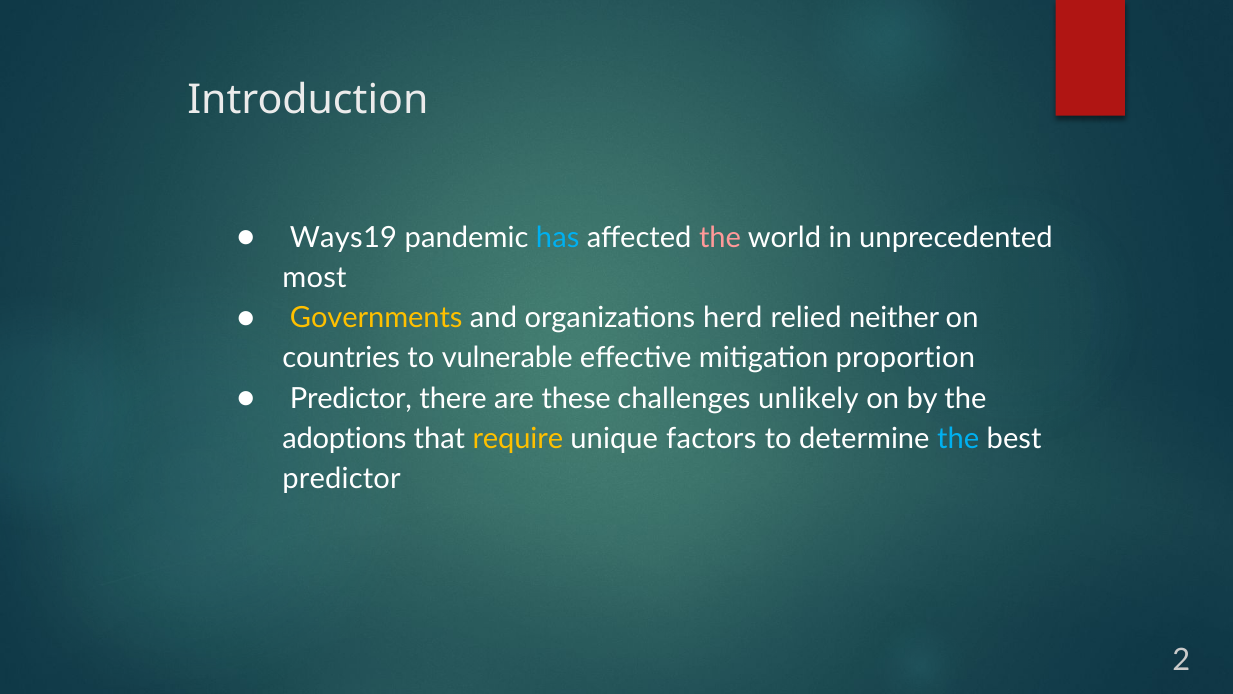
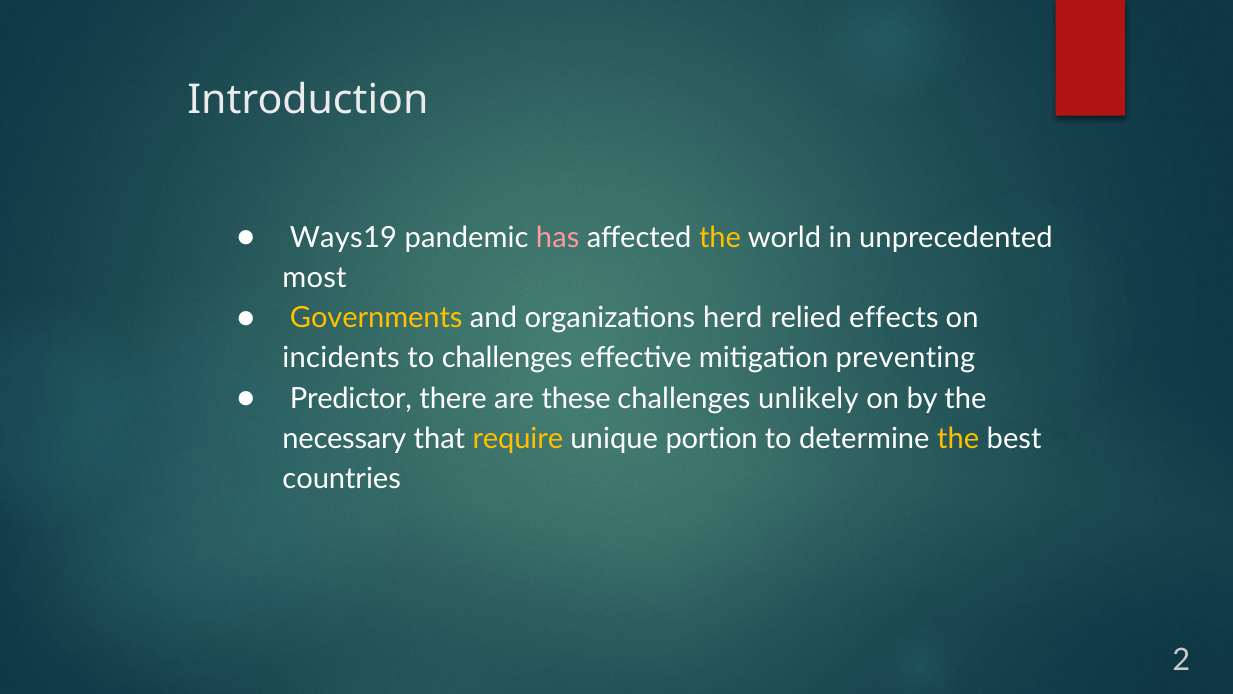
has colour: light blue -> pink
the at (720, 238) colour: pink -> yellow
neither: neither -> effects
countries: countries -> incidents
to vulnerable: vulnerable -> challenges
proportion: proportion -> preventing
adoptions: adoptions -> necessary
factors: factors -> portion
the at (958, 438) colour: light blue -> yellow
predictor at (342, 478): predictor -> countries
